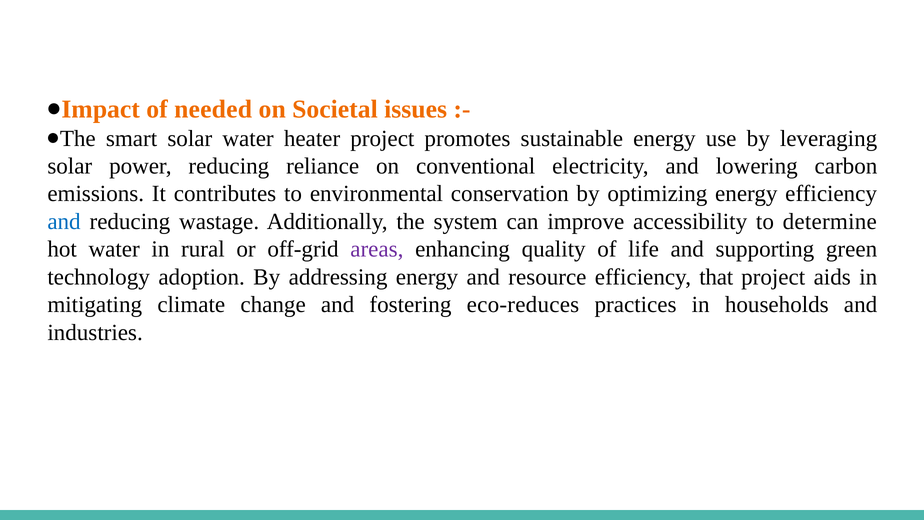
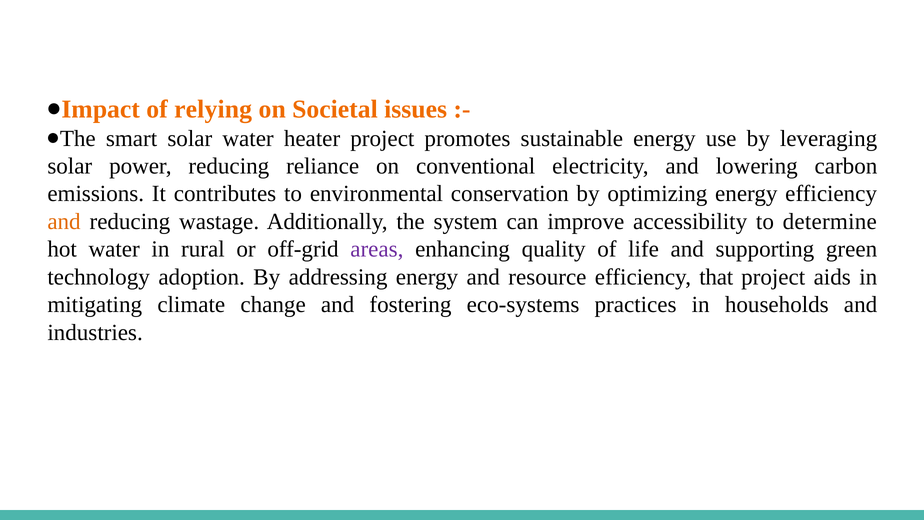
needed: needed -> relying
and at (64, 221) colour: blue -> orange
eco-reduces: eco-reduces -> eco-systems
